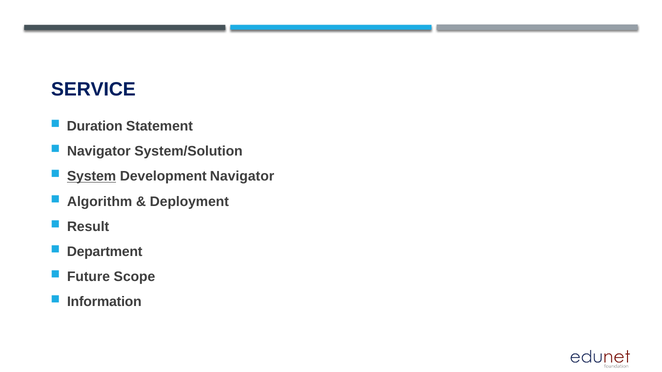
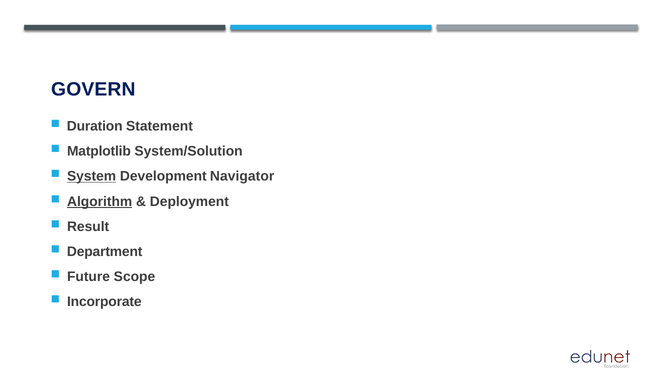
SERVICE: SERVICE -> GOVERN
Navigator at (99, 151): Navigator -> Matplotlib
Algorithm underline: none -> present
Information: Information -> Incorporate
